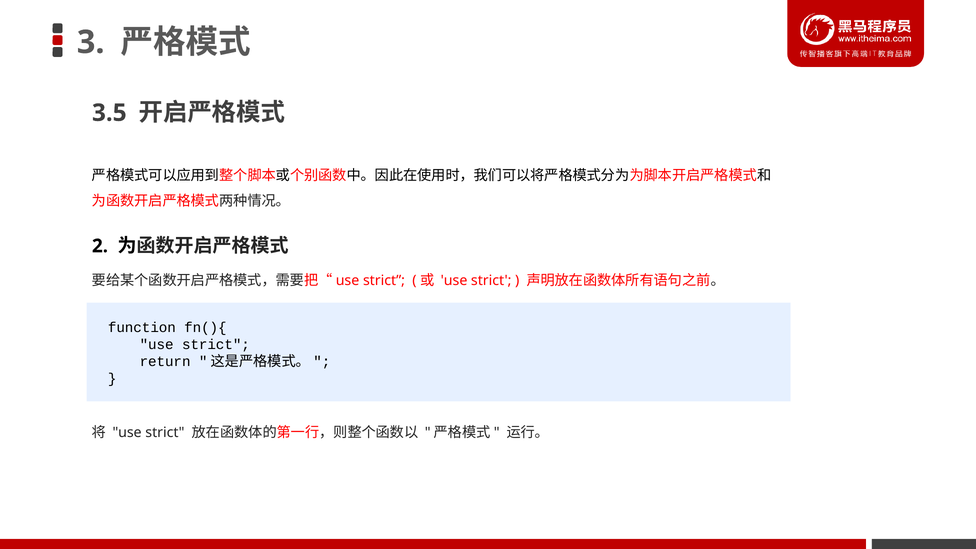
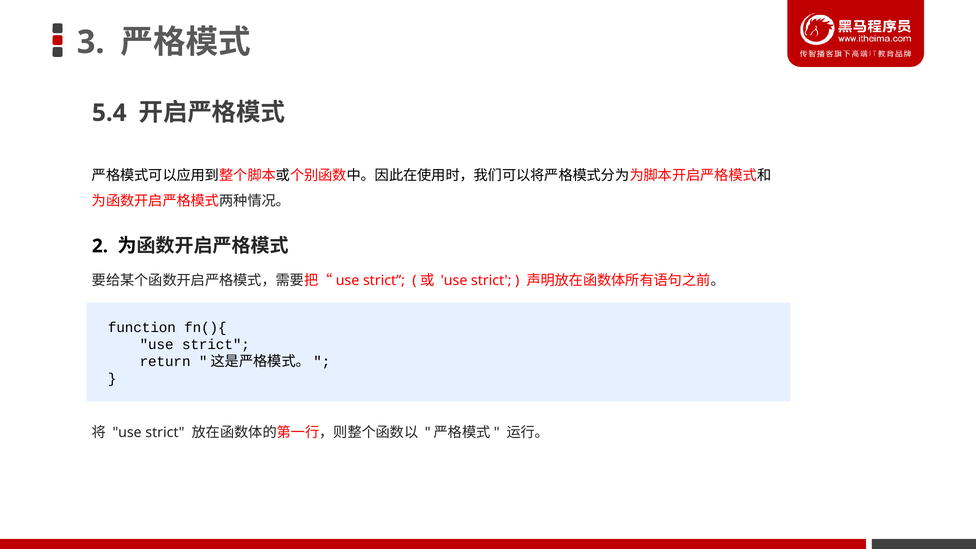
3.5: 3.5 -> 5.4
